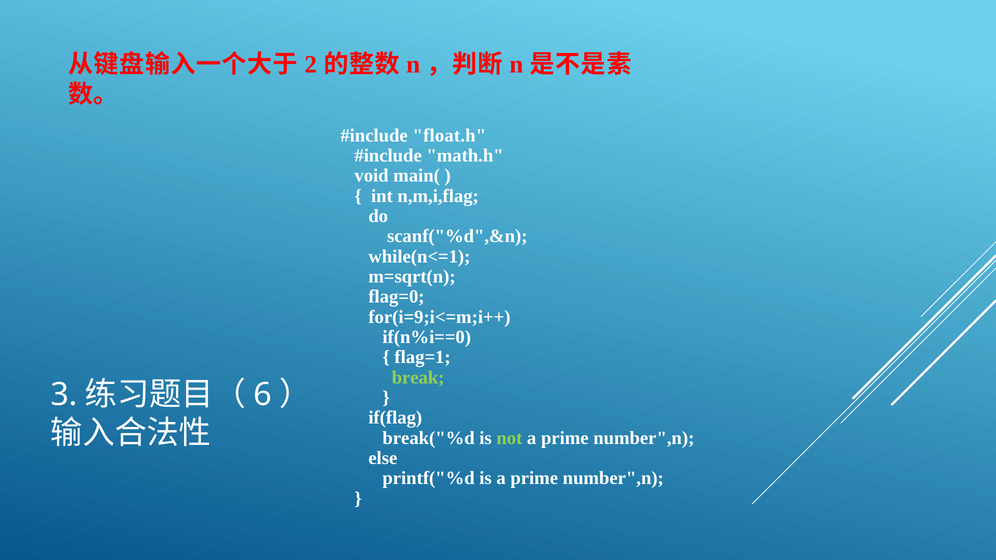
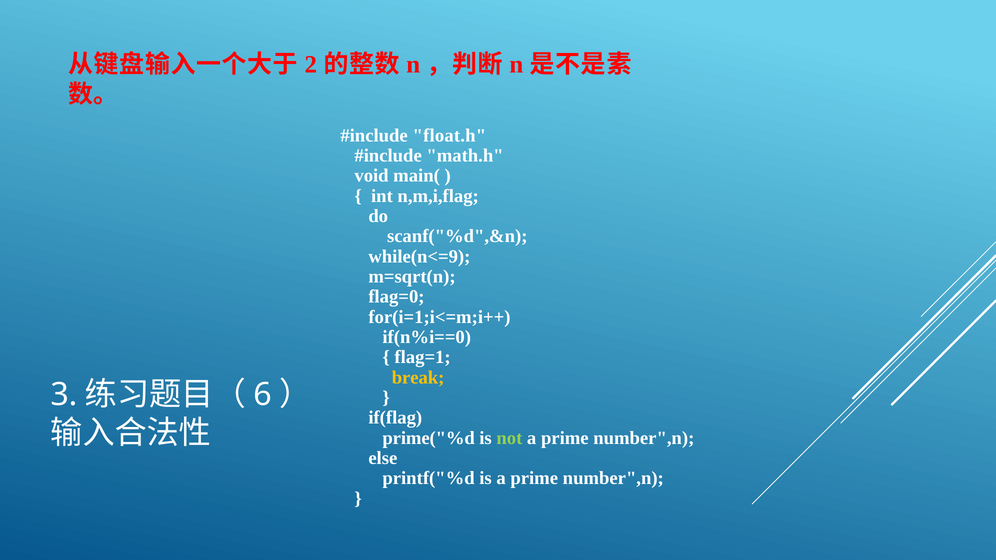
while(n<=1: while(n<=1 -> while(n<=9
for(i=9;i<=m;i++: for(i=9;i<=m;i++ -> for(i=1;i<=m;i++
break colour: light green -> yellow
break("%d: break("%d -> prime("%d
